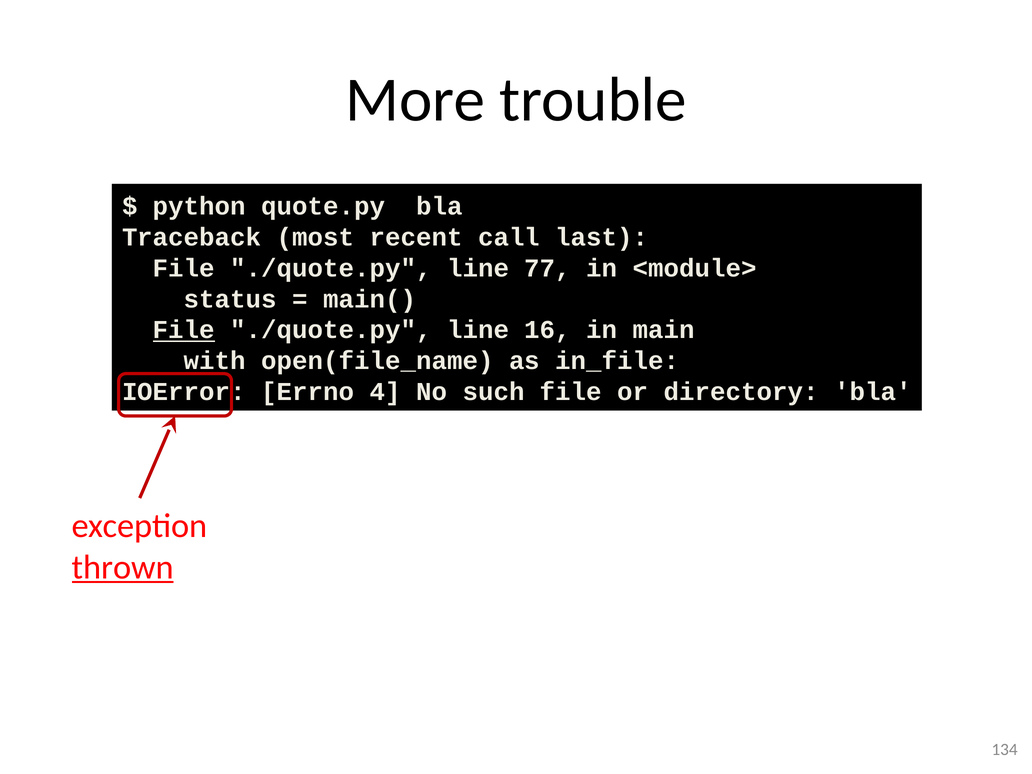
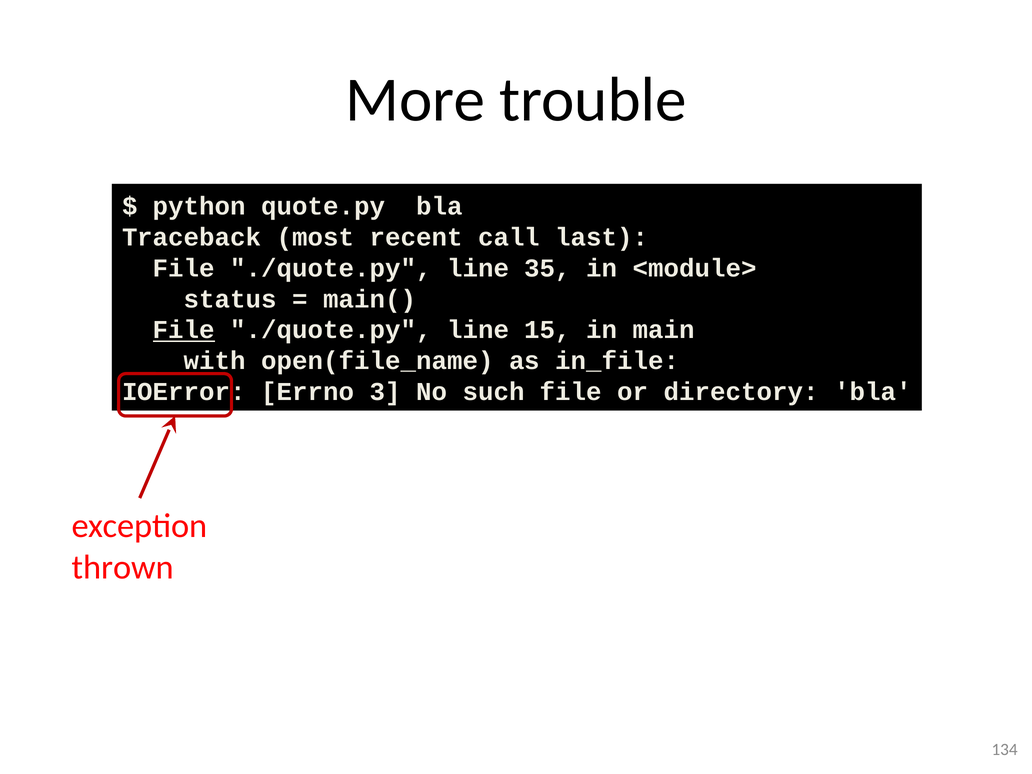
77: 77 -> 35
16: 16 -> 15
4: 4 -> 3
thrown underline: present -> none
